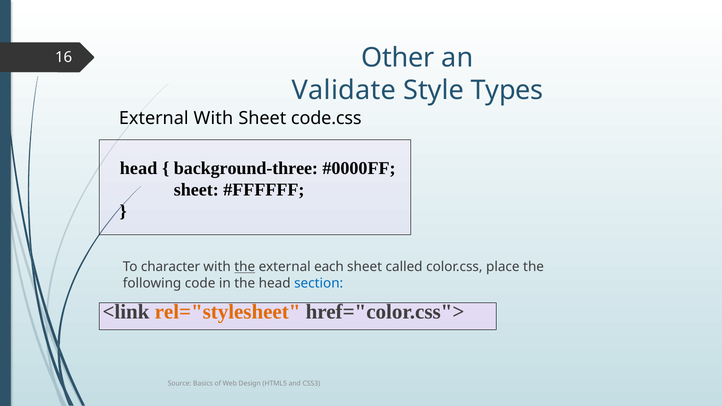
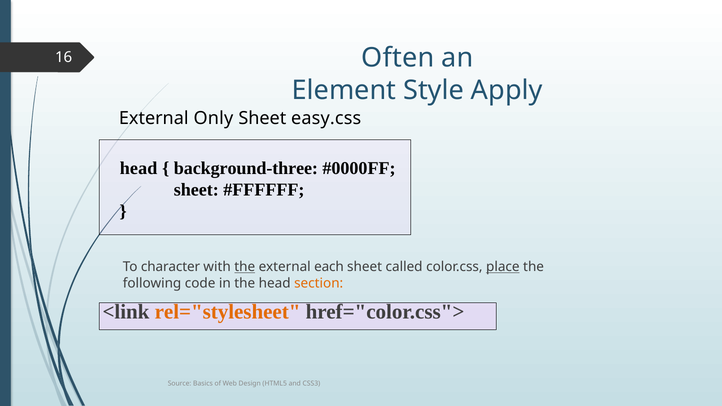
Other: Other -> Often
Validate: Validate -> Element
Types: Types -> Apply
External With: With -> Only
code.css: code.css -> easy.css
place underline: none -> present
section colour: blue -> orange
